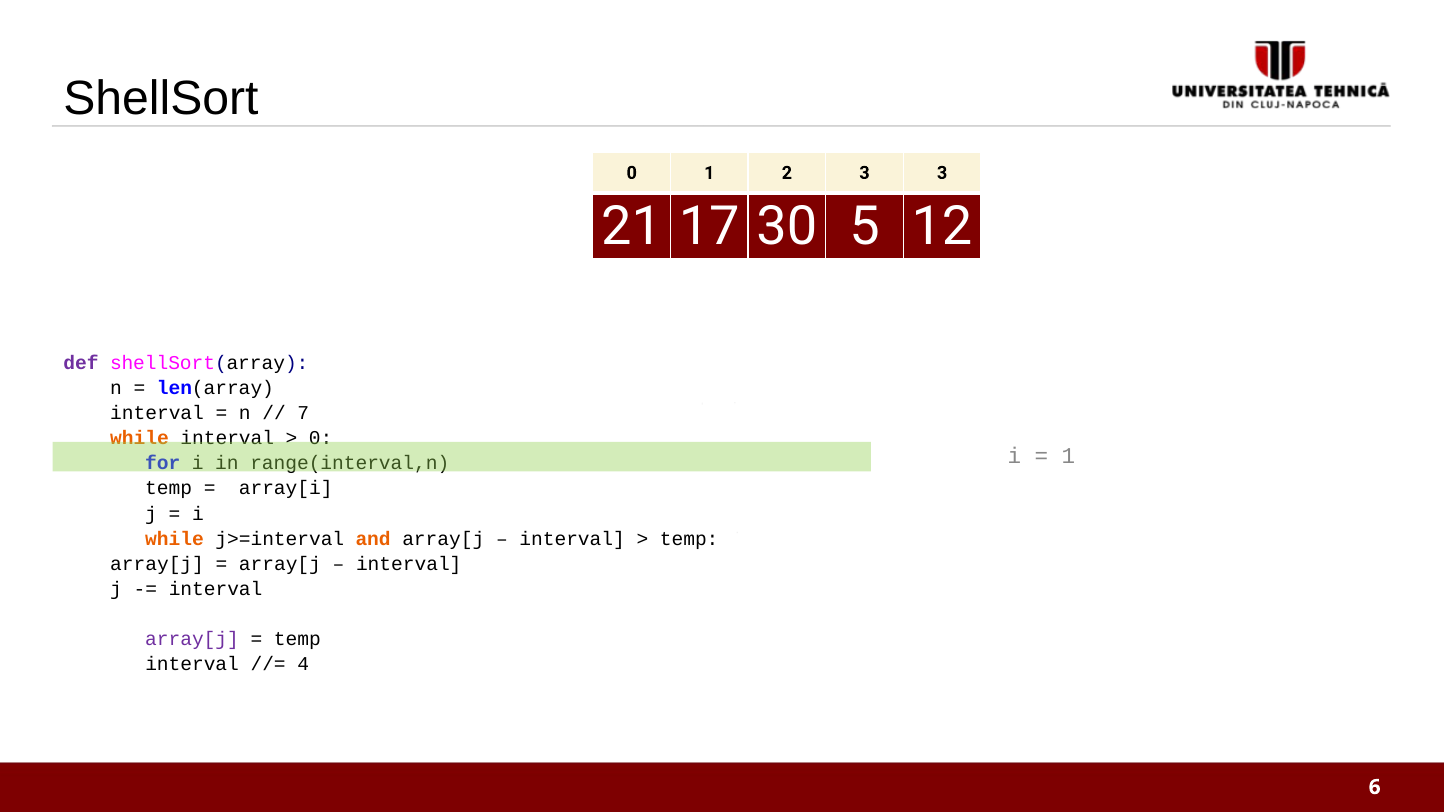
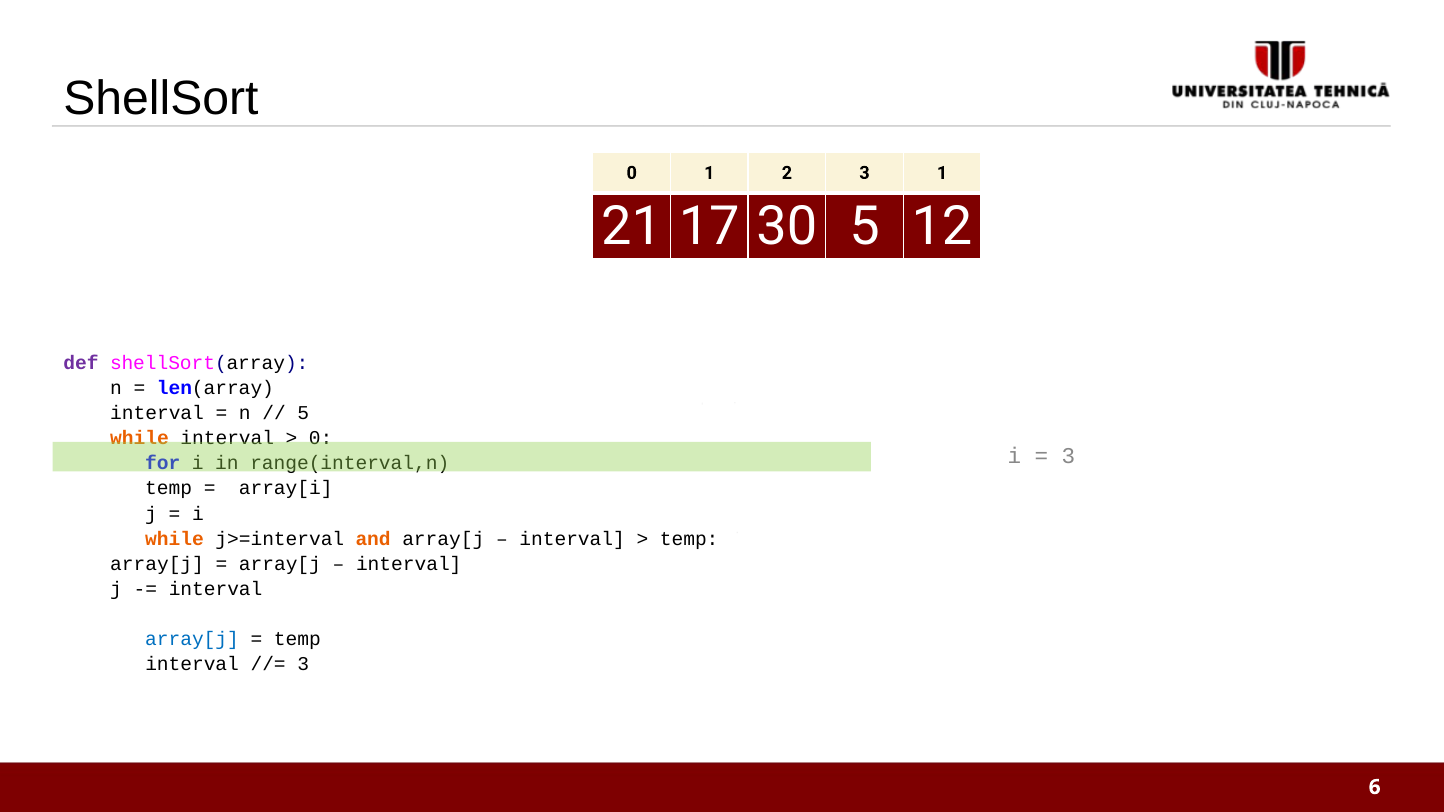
3 3: 3 -> 1
7 at (303, 413): 7 -> 5
1 at (1068, 456): 1 -> 3
array[j at (192, 639) colour: purple -> blue
4 at (303, 664): 4 -> 3
